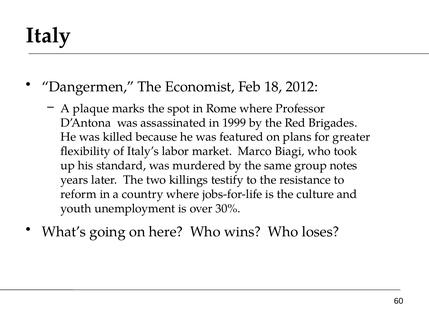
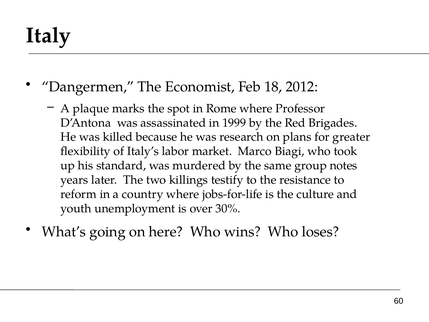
featured: featured -> research
